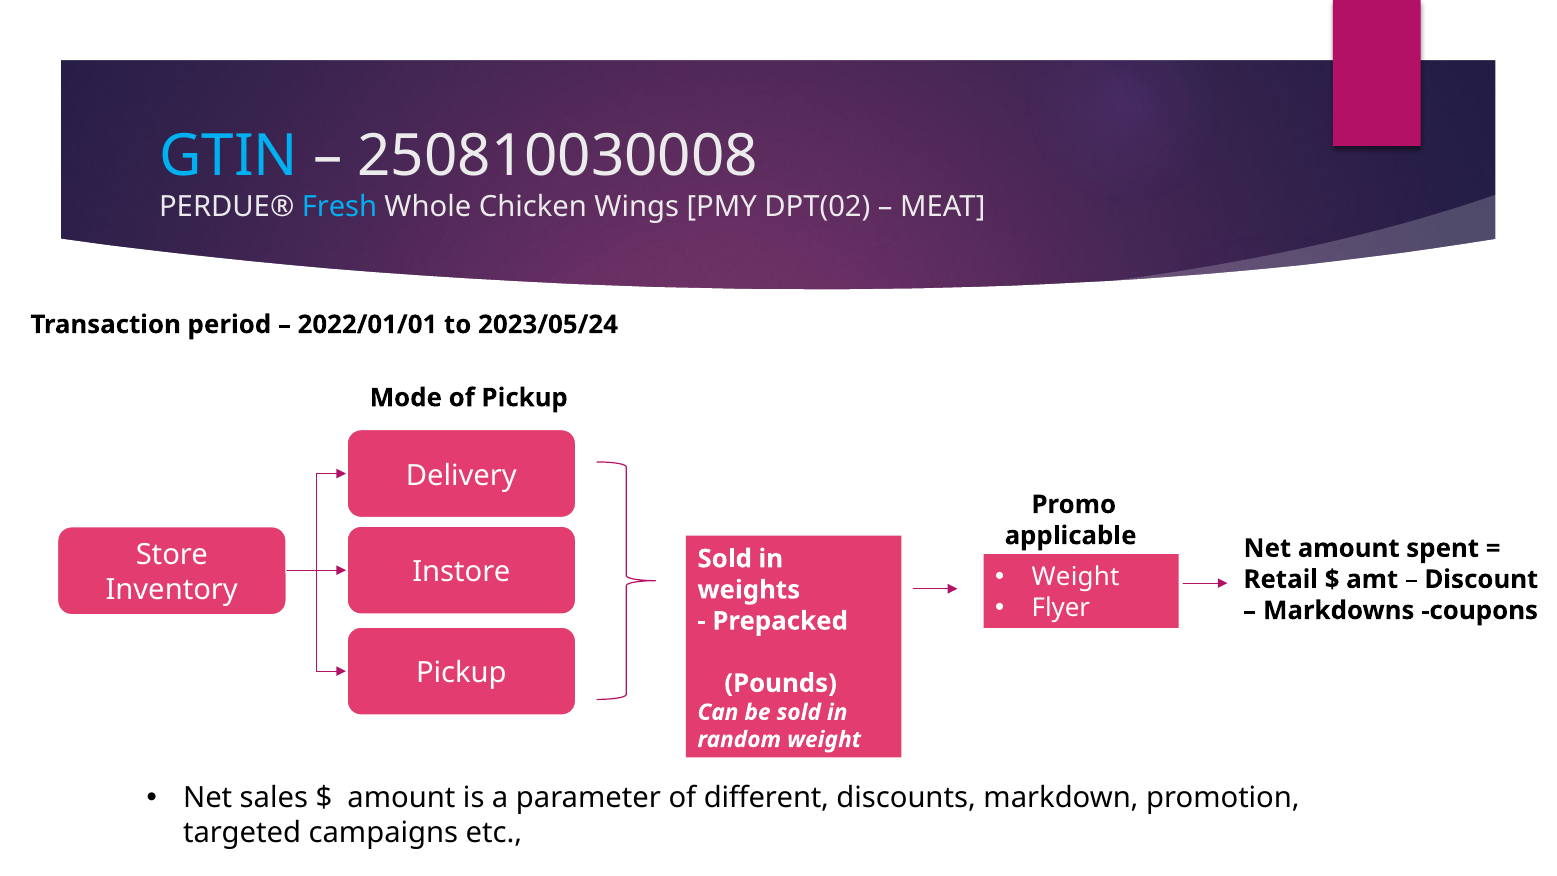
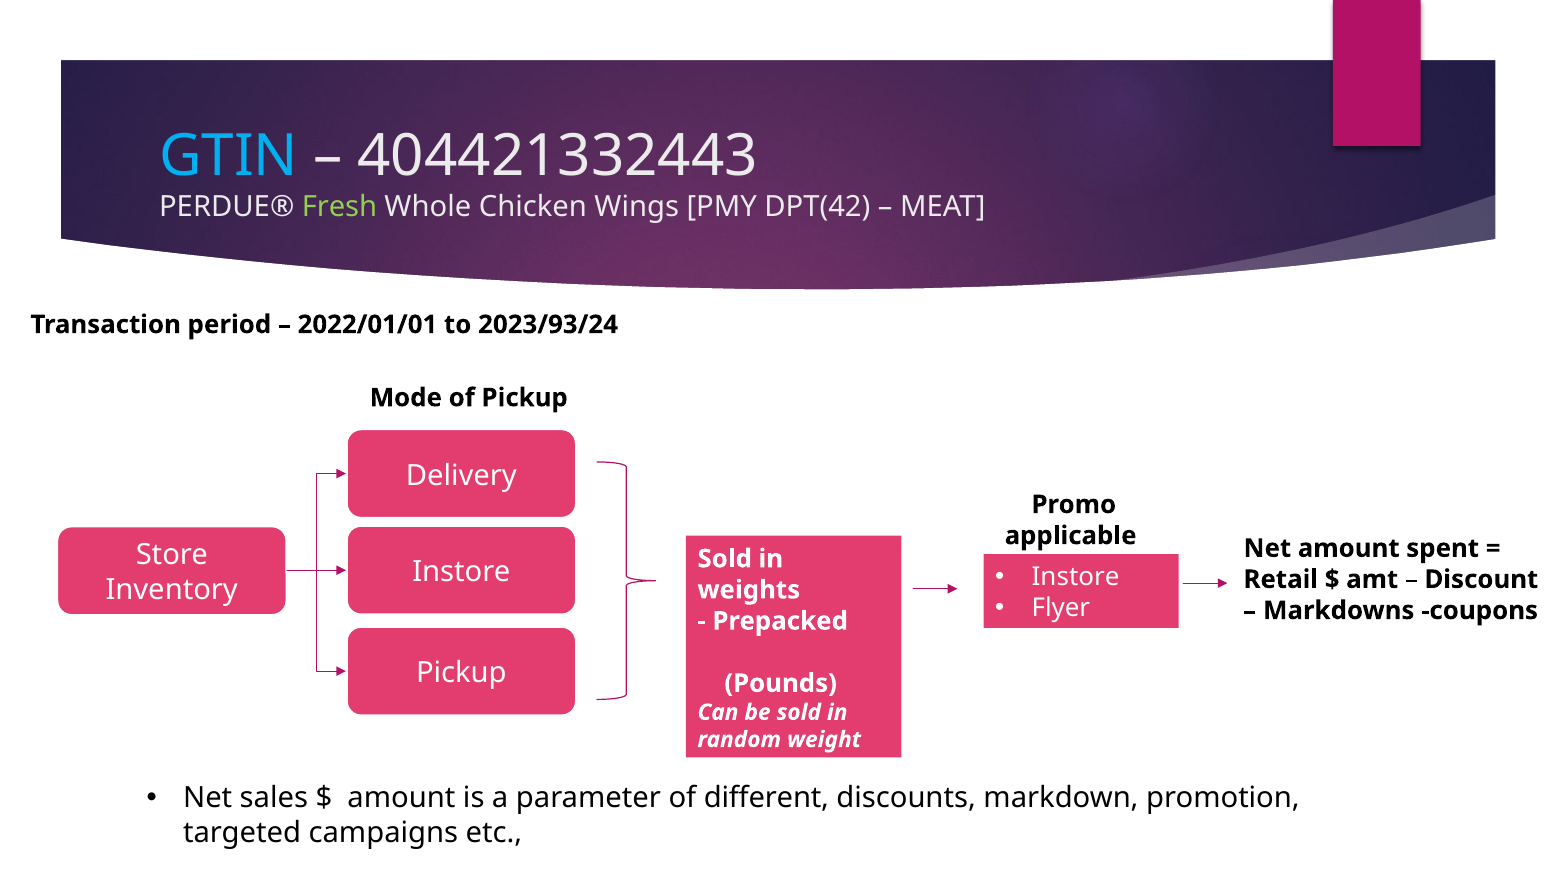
250810030008: 250810030008 -> 404421332443
Fresh colour: light blue -> light green
DPT(02: DPT(02 -> DPT(42
2023/05/24: 2023/05/24 -> 2023/93/24
Weight at (1076, 577): Weight -> Instore
